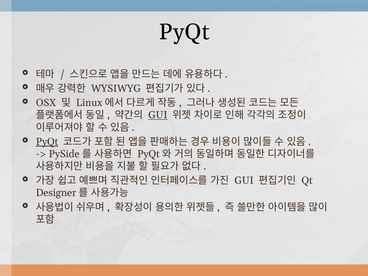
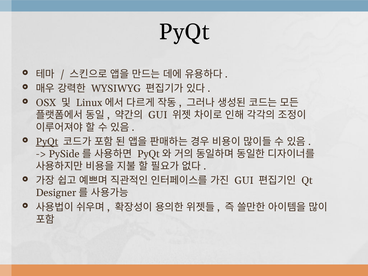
GUI at (158, 115) underline: present -> none
